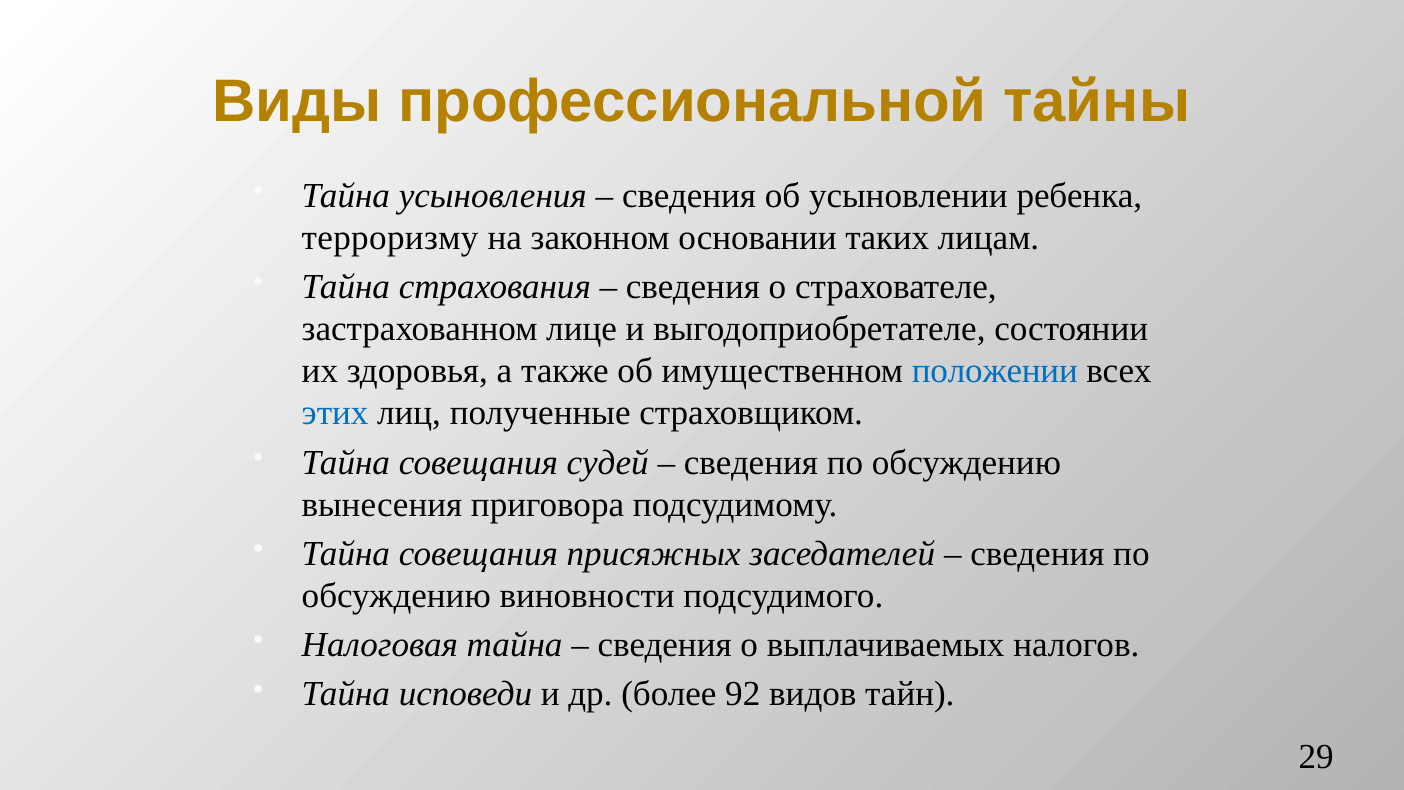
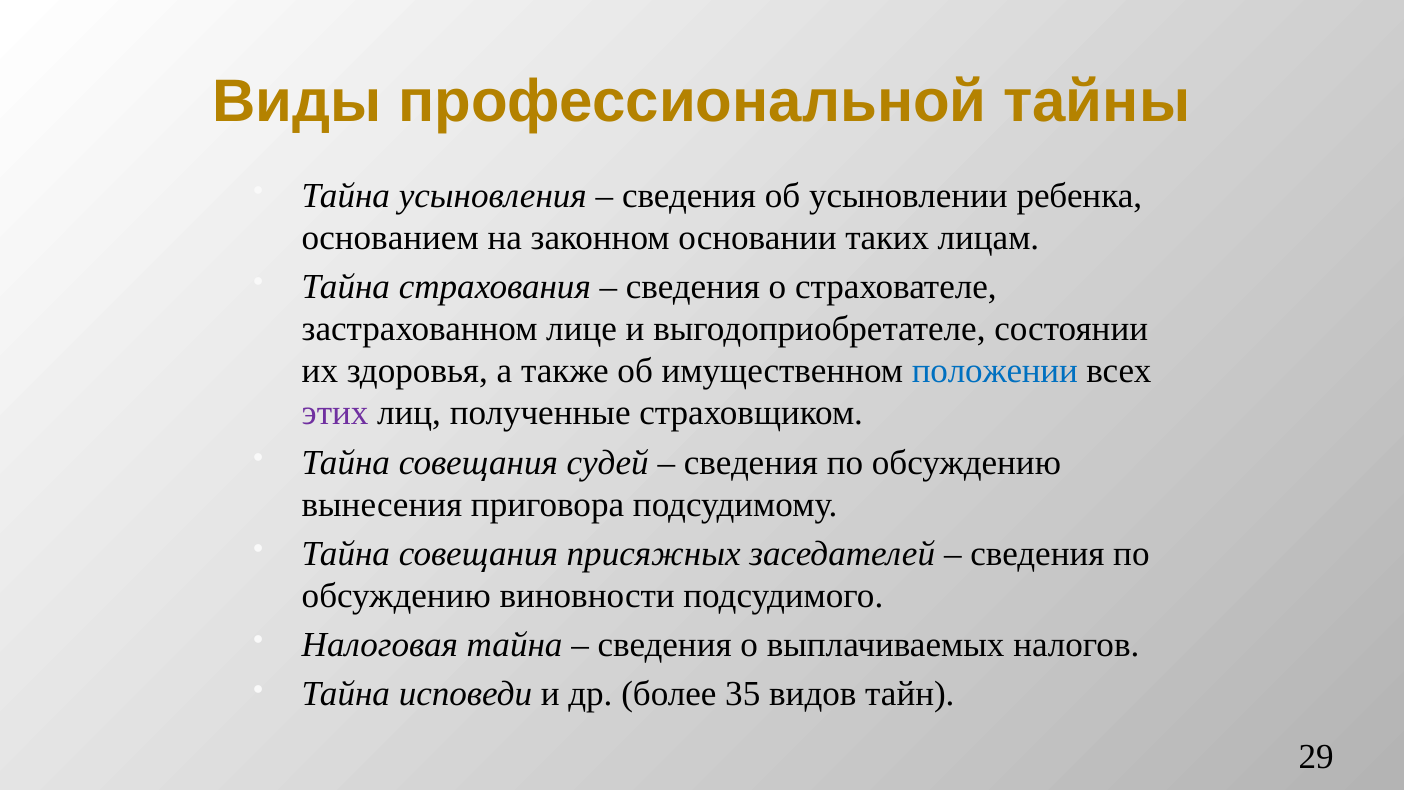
терроризму: терроризму -> основанием
этих colour: blue -> purple
92: 92 -> 35
